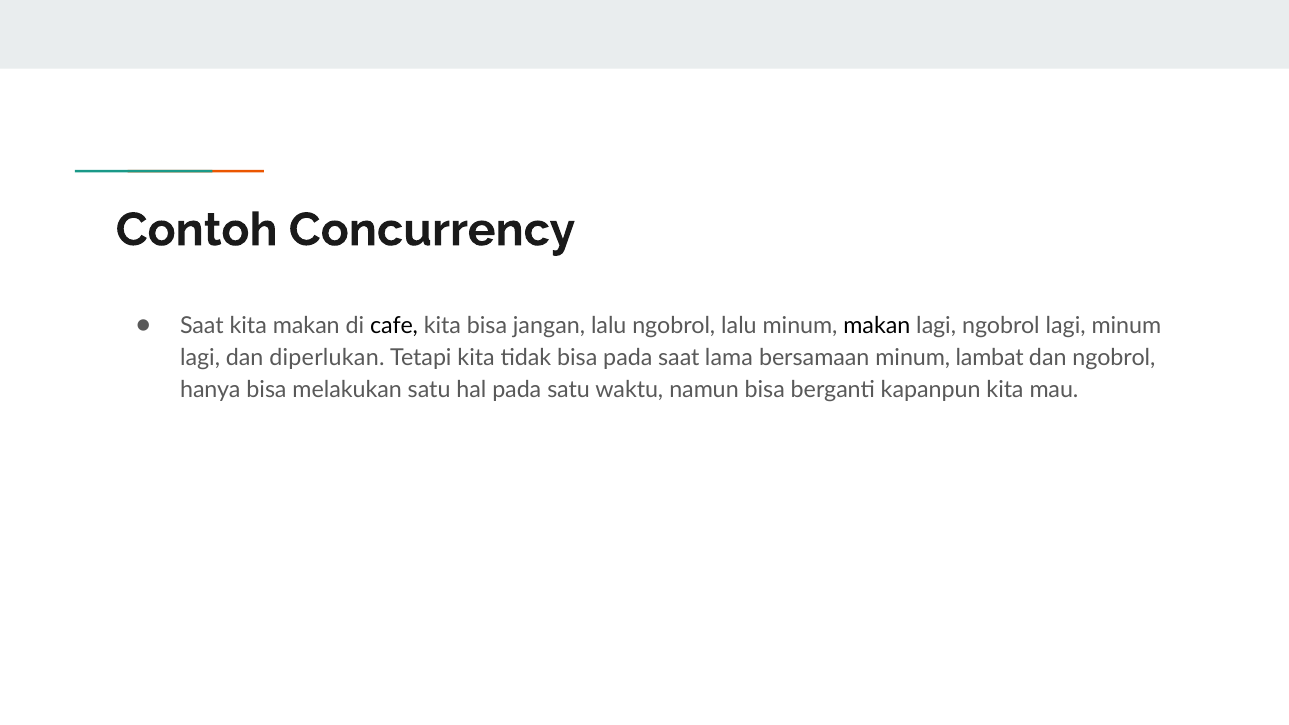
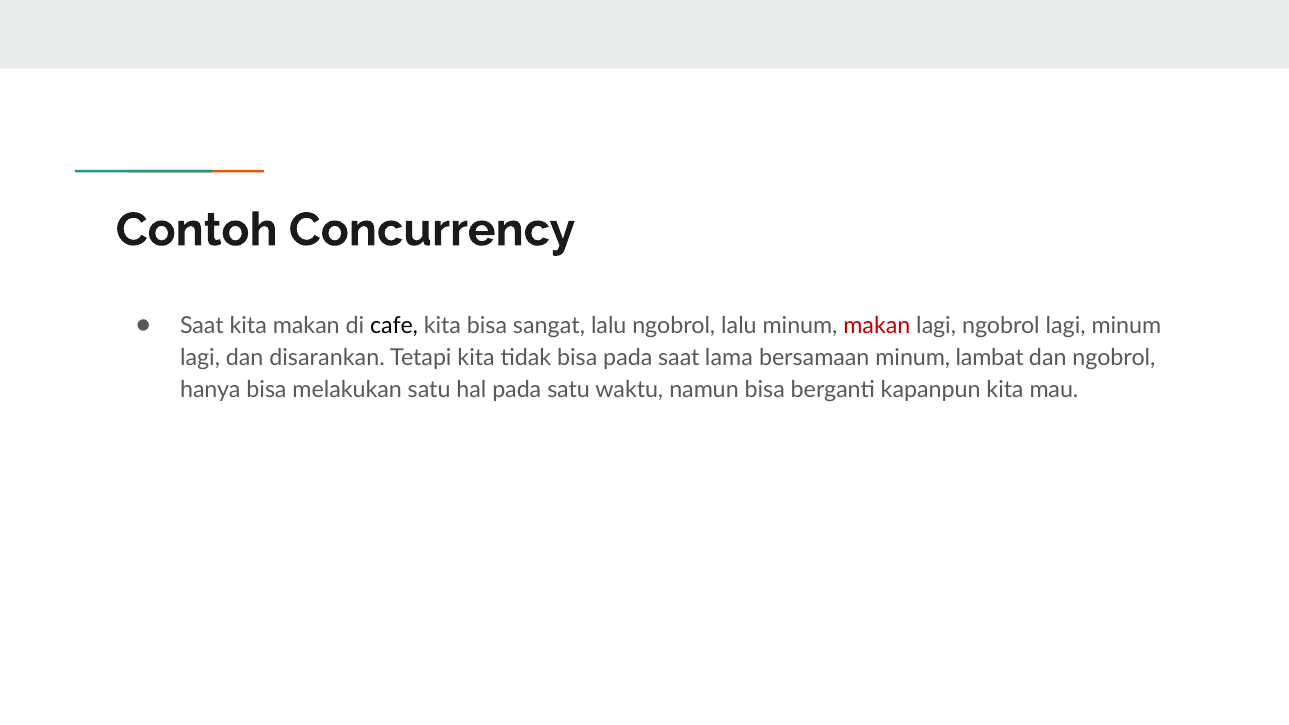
jangan: jangan -> sangat
makan at (877, 326) colour: black -> red
diperlukan: diperlukan -> disarankan
